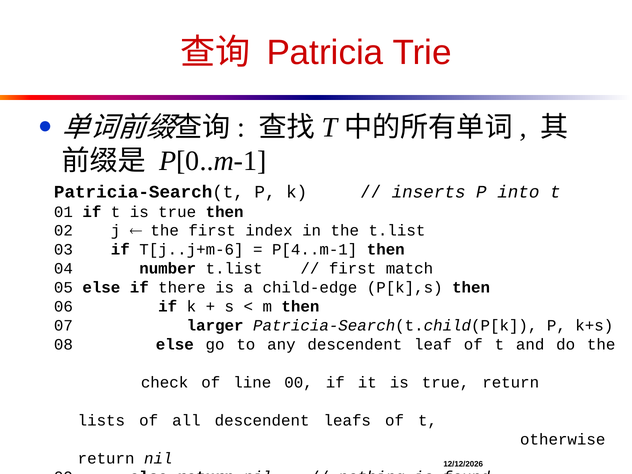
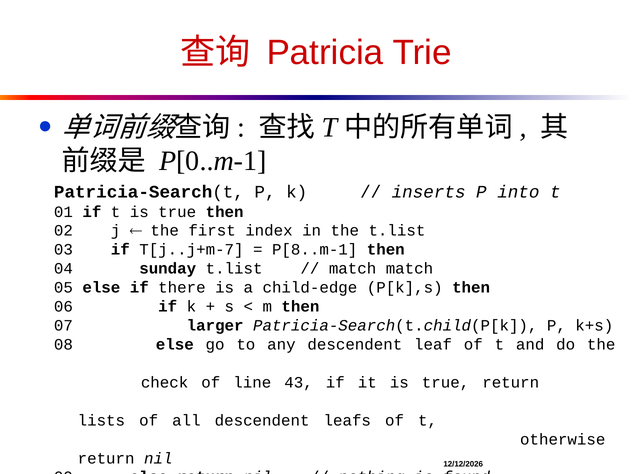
T[j..j+m-6: T[j..j+m-6 -> T[j..j+m-7
P[4..m-1: P[4..m-1 -> P[8..m-1
number: number -> sunday
first at (353, 269): first -> match
00: 00 -> 43
